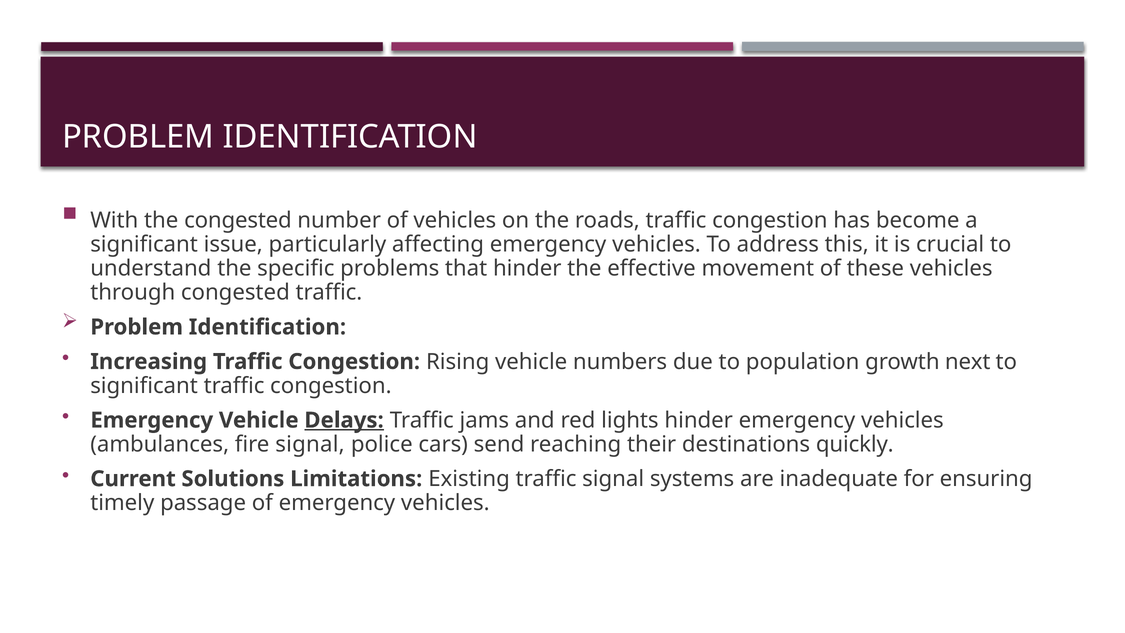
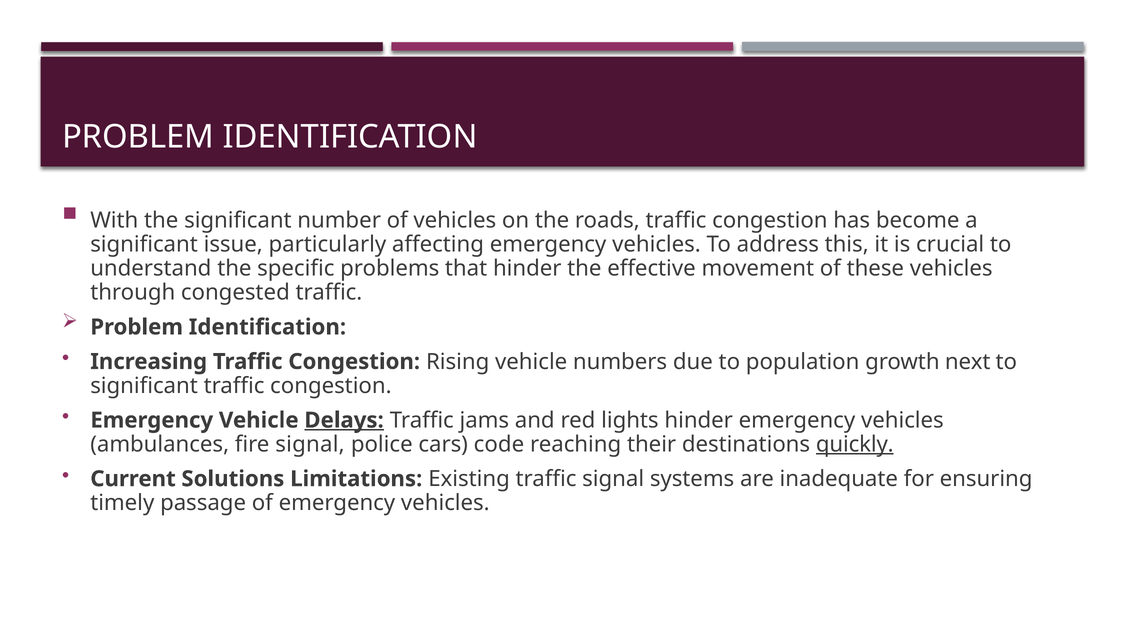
the congested: congested -> significant
send: send -> code
quickly underline: none -> present
